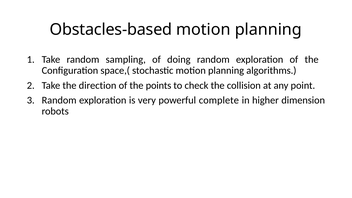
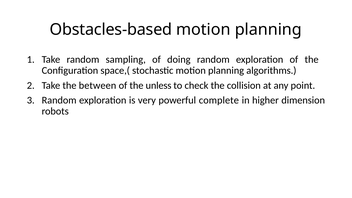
direction: direction -> between
points: points -> unless
